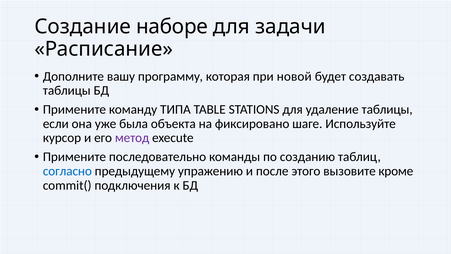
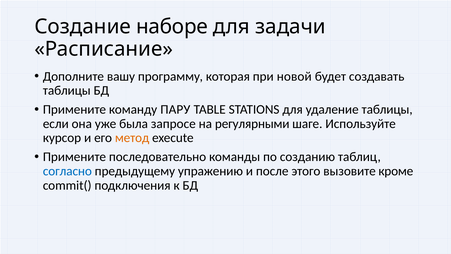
ТИПА: ТИПА -> ПАРУ
объекта: объекта -> запросе
фиксировано: фиксировано -> регулярными
метод colour: purple -> orange
